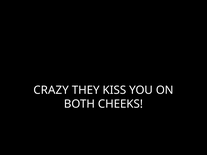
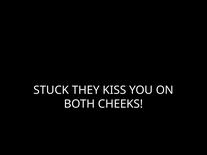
CRAZY: CRAZY -> STUCK
